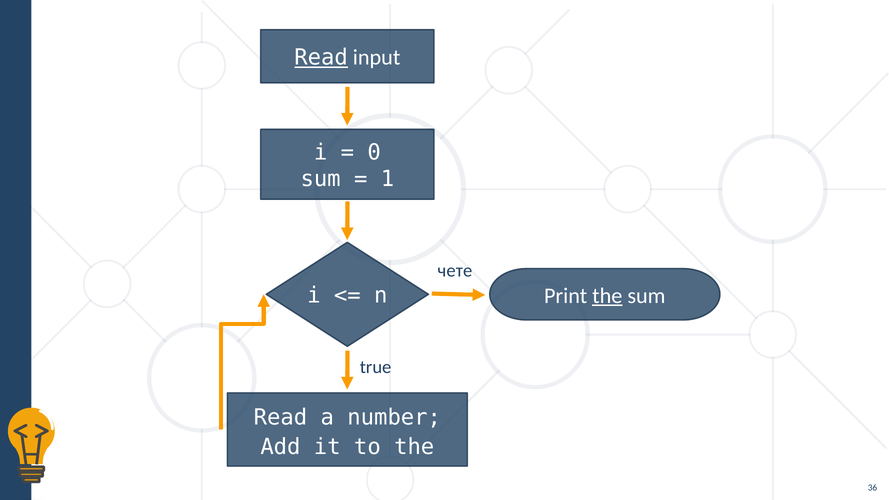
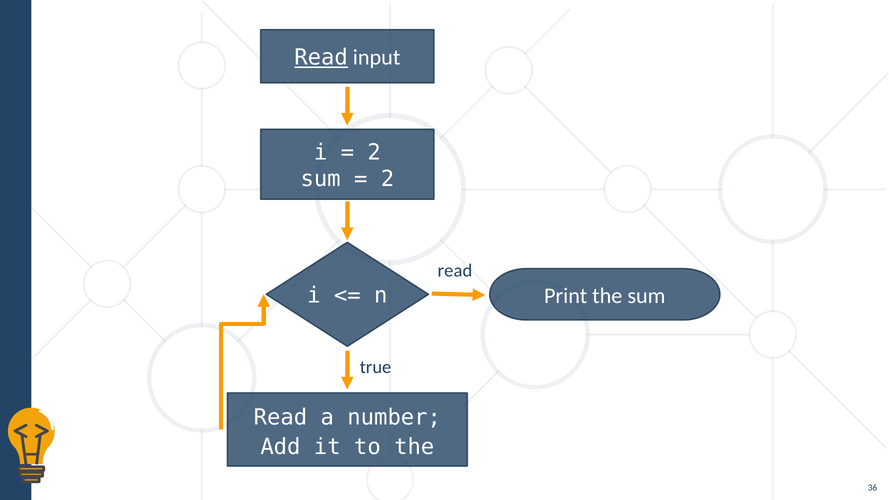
0 at (374, 152): 0 -> 2
1 at (387, 179): 1 -> 2
чете at (455, 271): чете -> read
the at (607, 296) underline: present -> none
